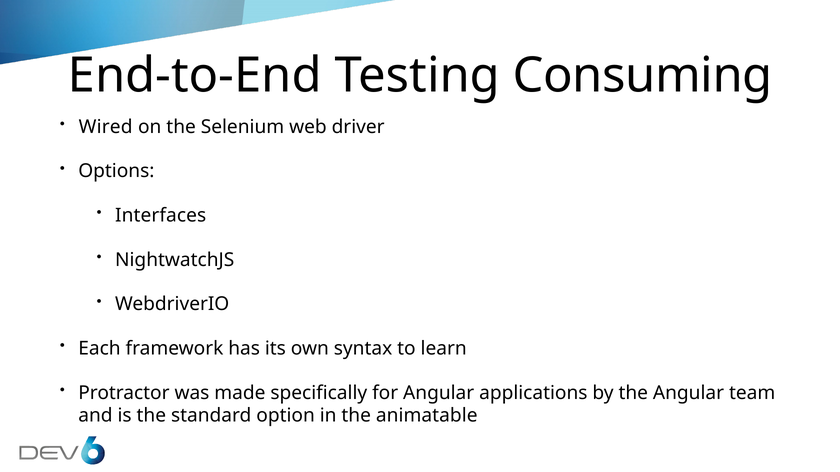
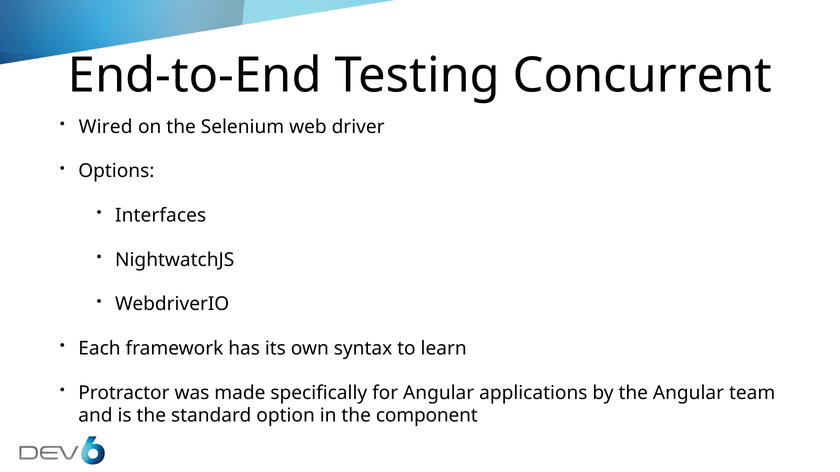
Consuming: Consuming -> Concurrent
animatable: animatable -> component
